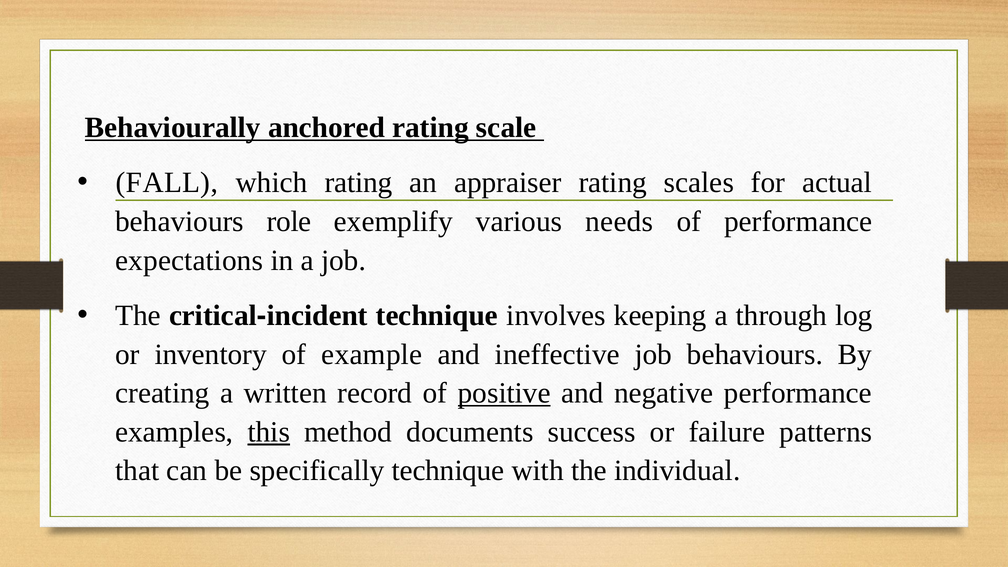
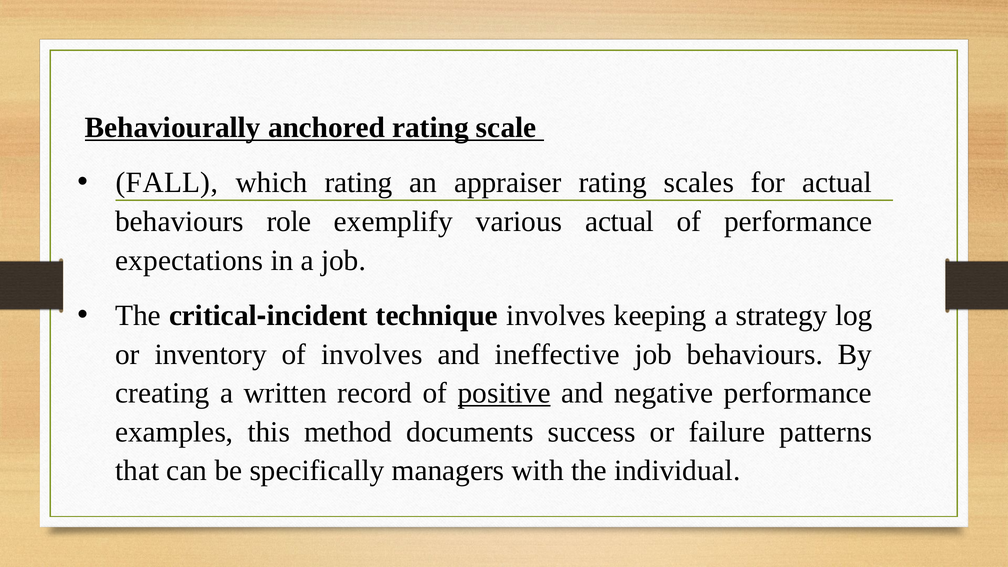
various needs: needs -> actual
through: through -> strategy
of example: example -> involves
this underline: present -> none
specifically technique: technique -> managers
